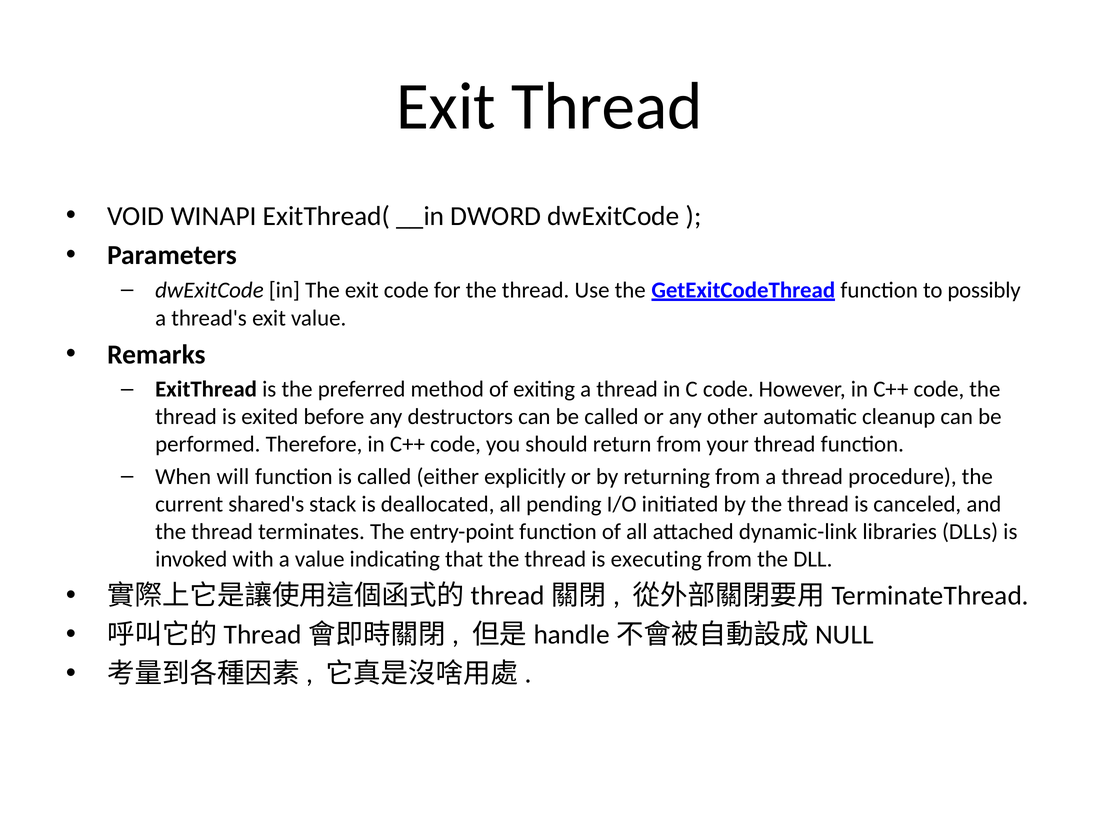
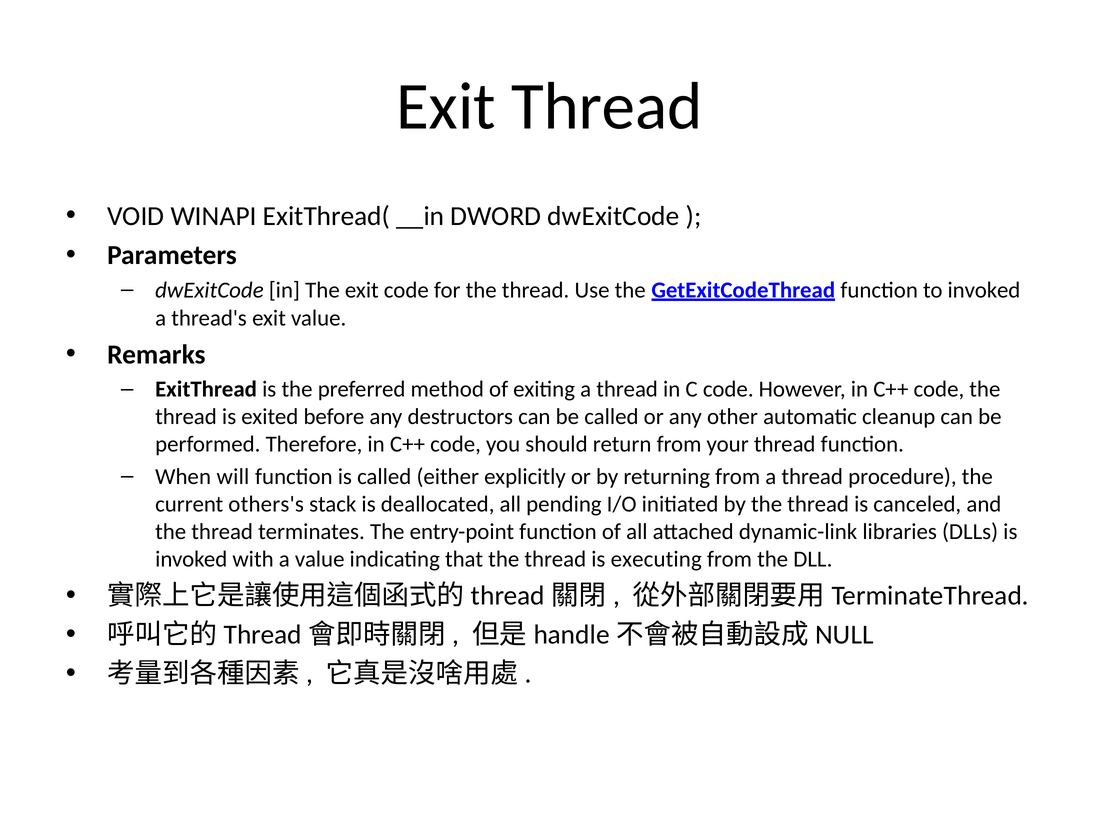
to possibly: possibly -> invoked
shared's: shared's -> others's
